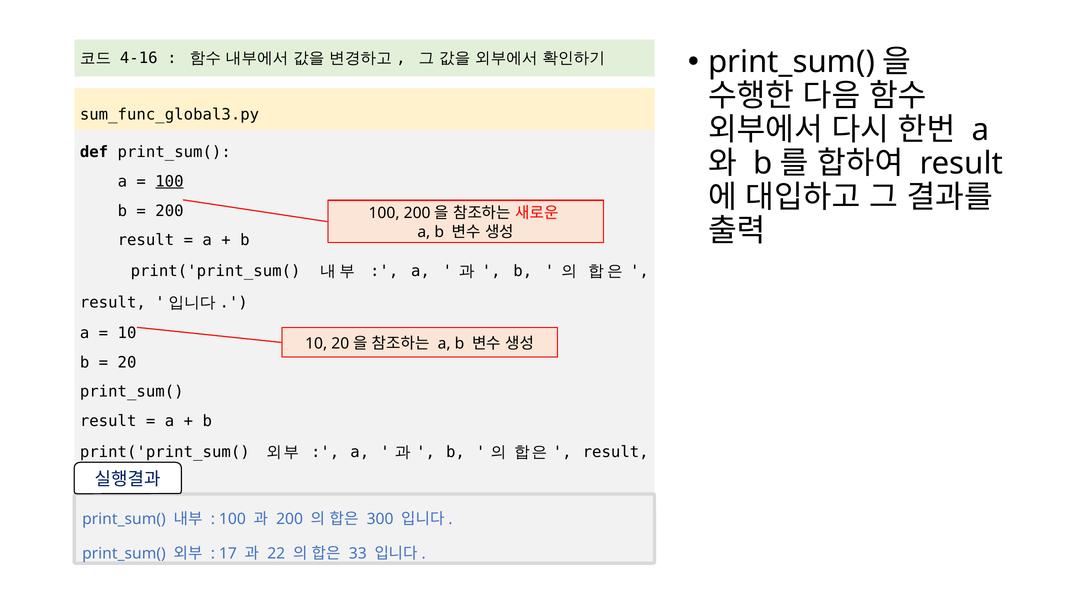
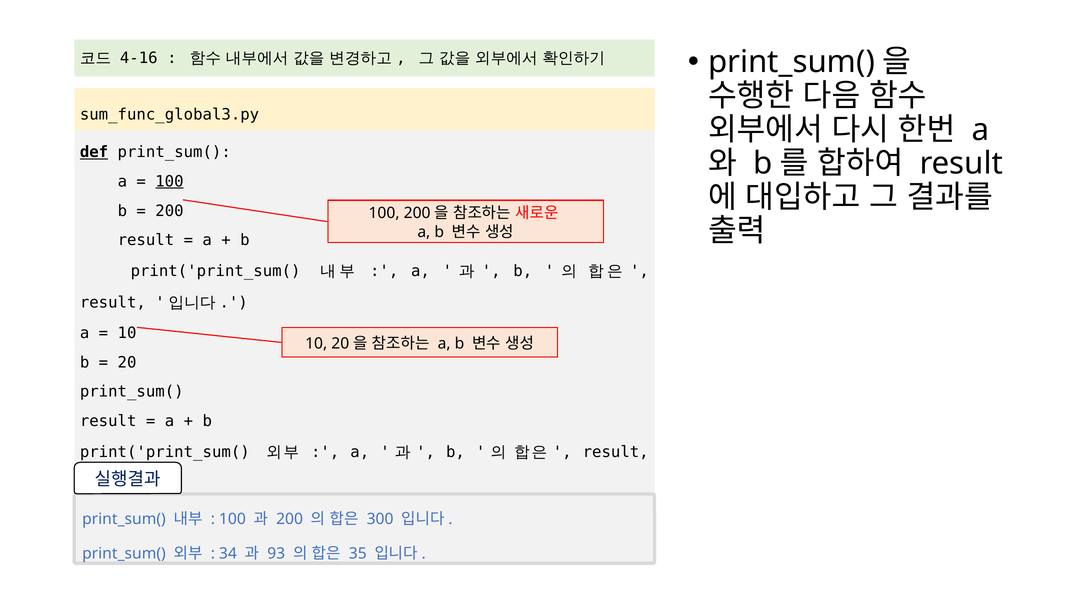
def underline: none -> present
17: 17 -> 34
22: 22 -> 93
33: 33 -> 35
